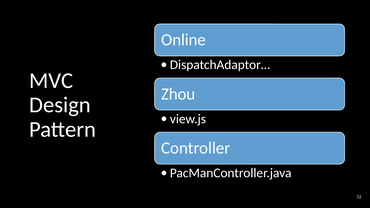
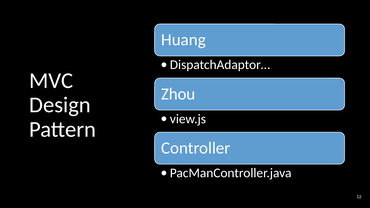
Online: Online -> Huang
